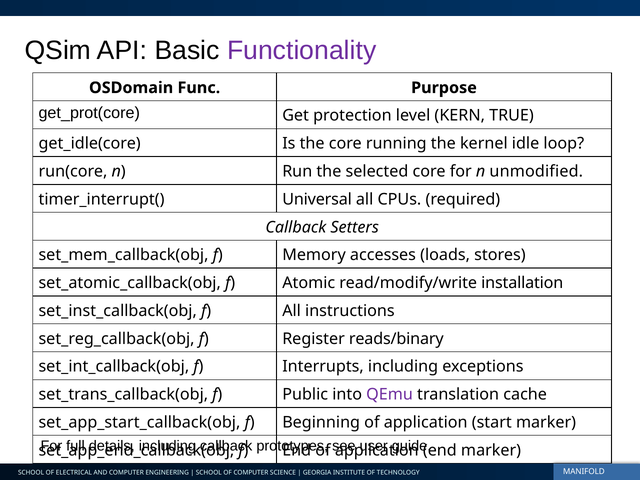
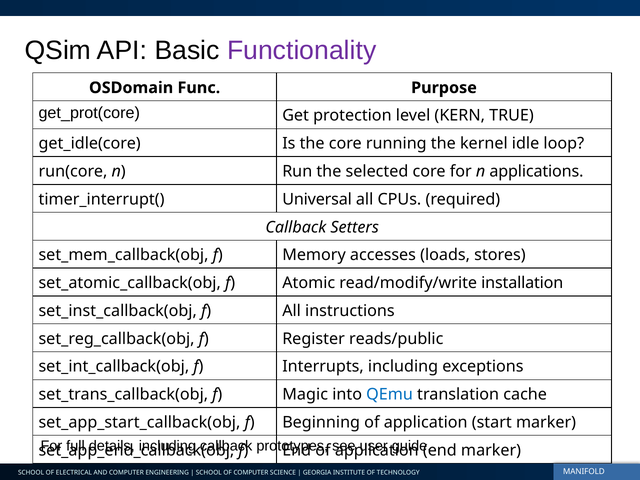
unmodified: unmodified -> applications
reads/binary: reads/binary -> reads/public
Public: Public -> Magic
QEmu colour: purple -> blue
